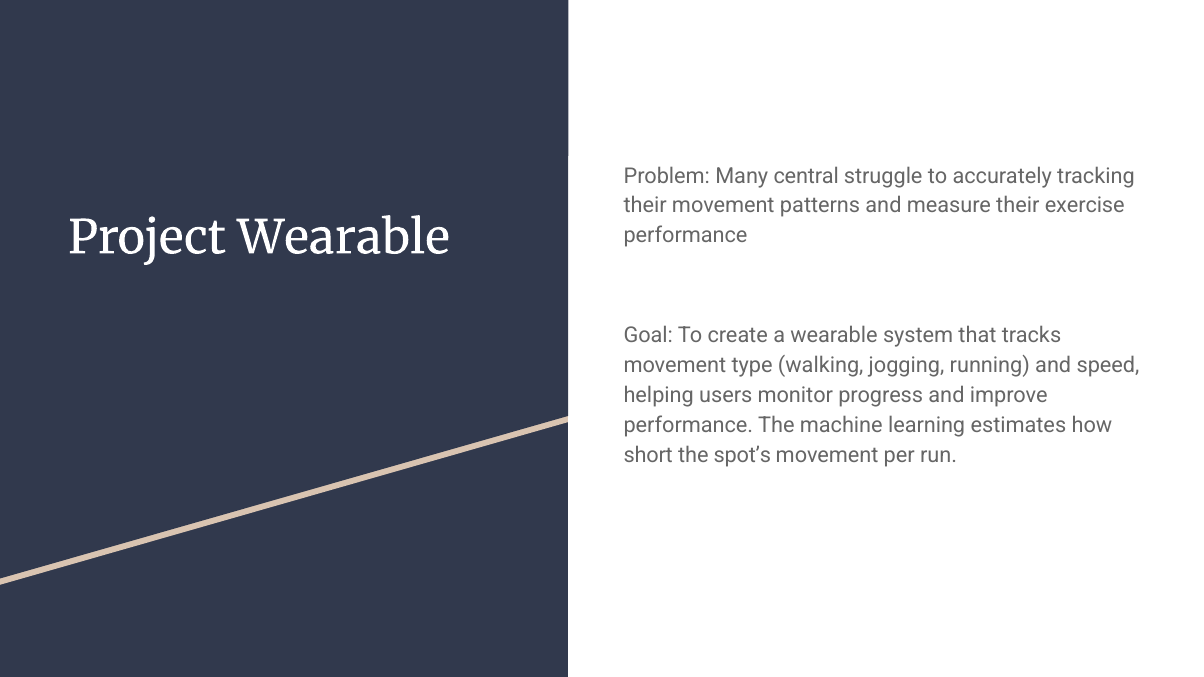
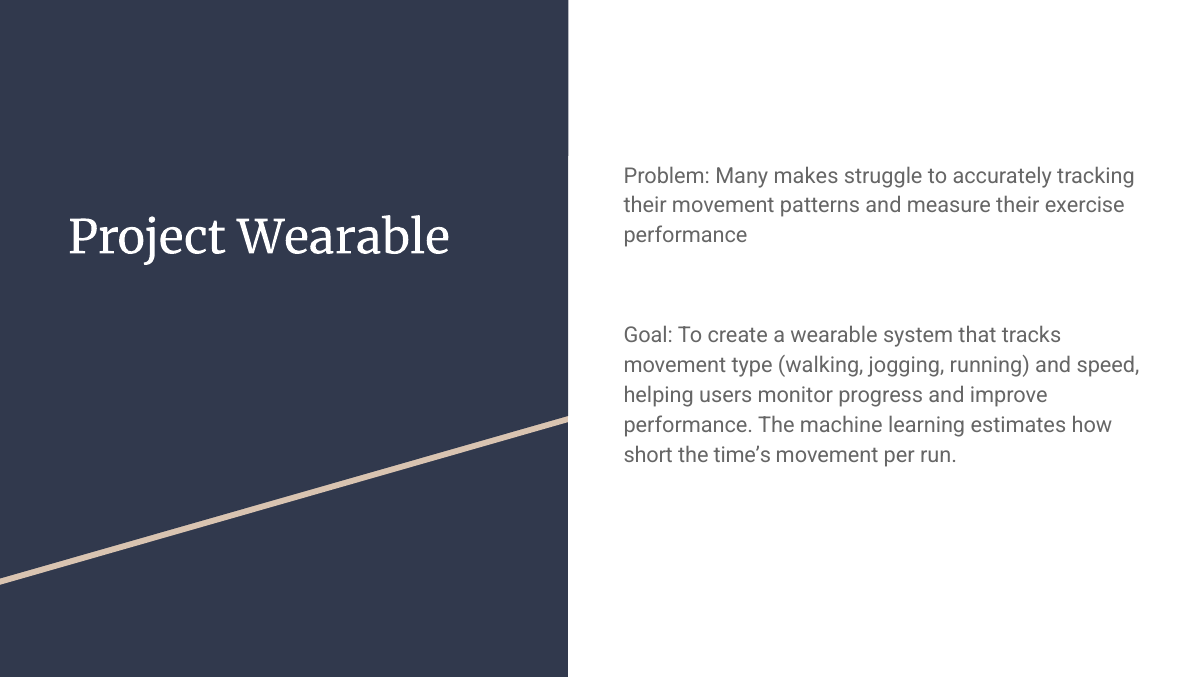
central: central -> makes
spot’s: spot’s -> time’s
